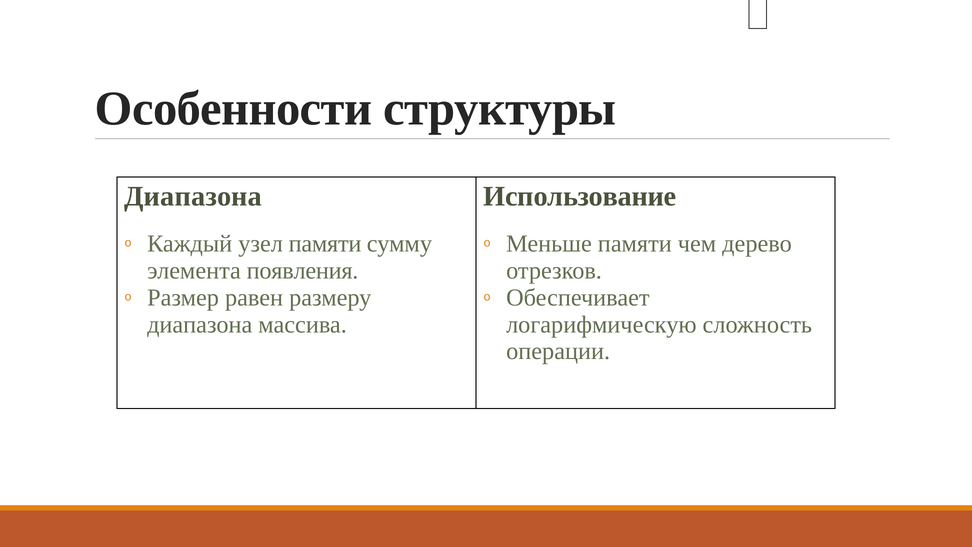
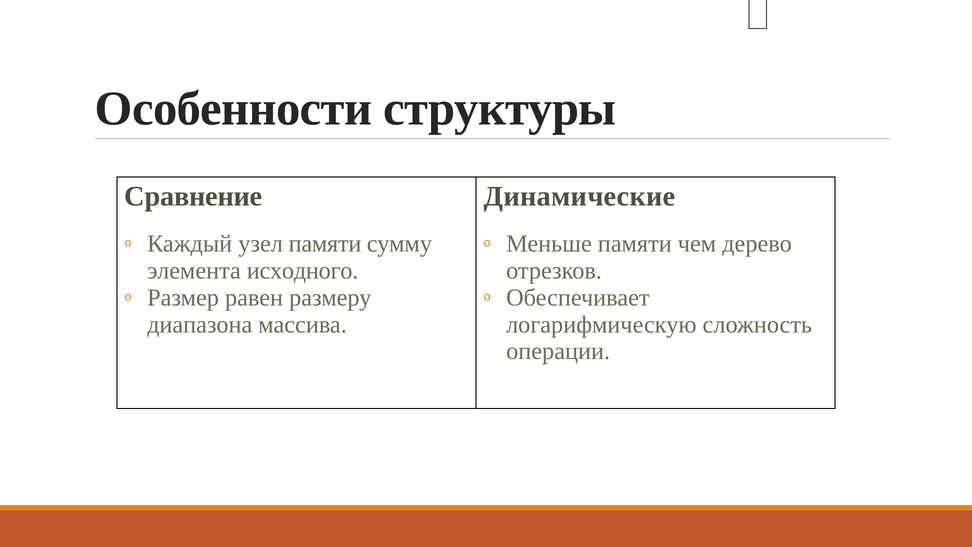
Диапазона at (193, 197): Диапазона -> Сравнение
Использование: Использование -> Динамические
появления: появления -> исходного
